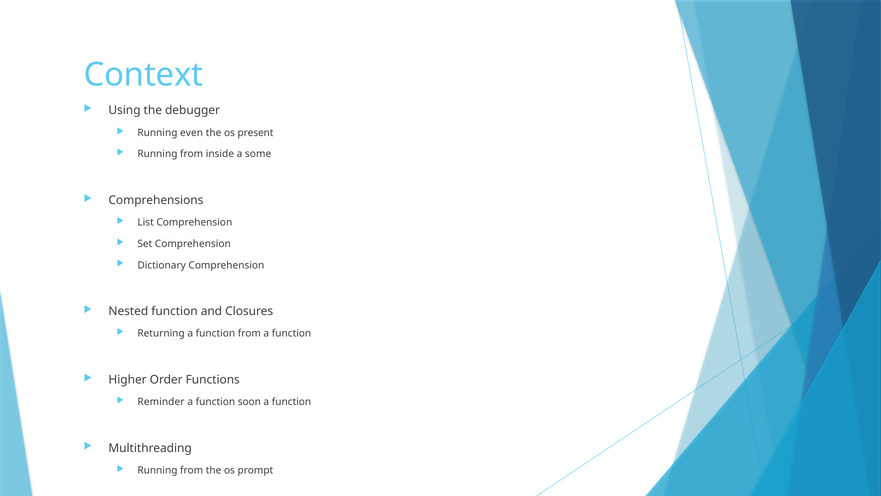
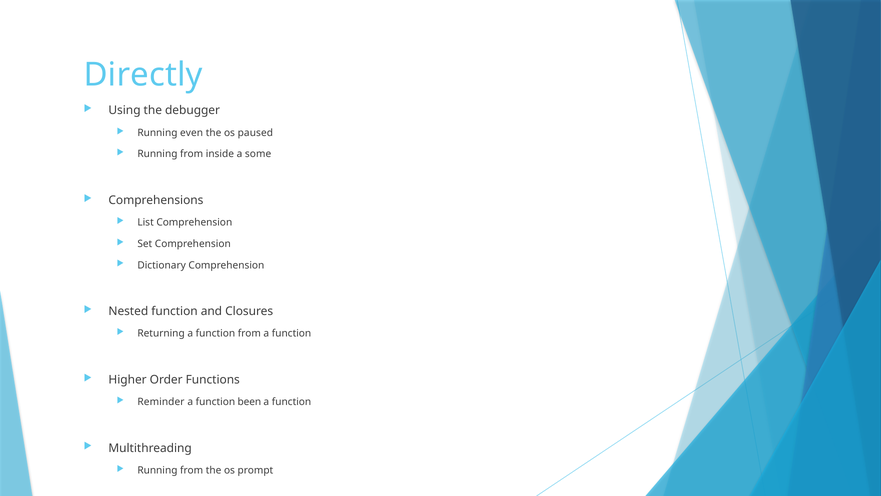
Context: Context -> Directly
present: present -> paused
soon: soon -> been
